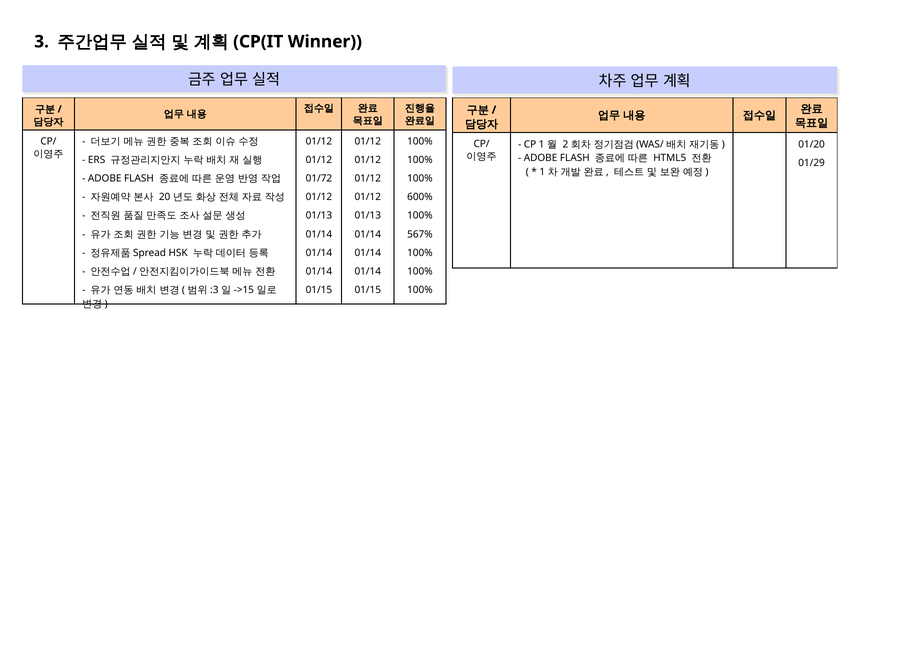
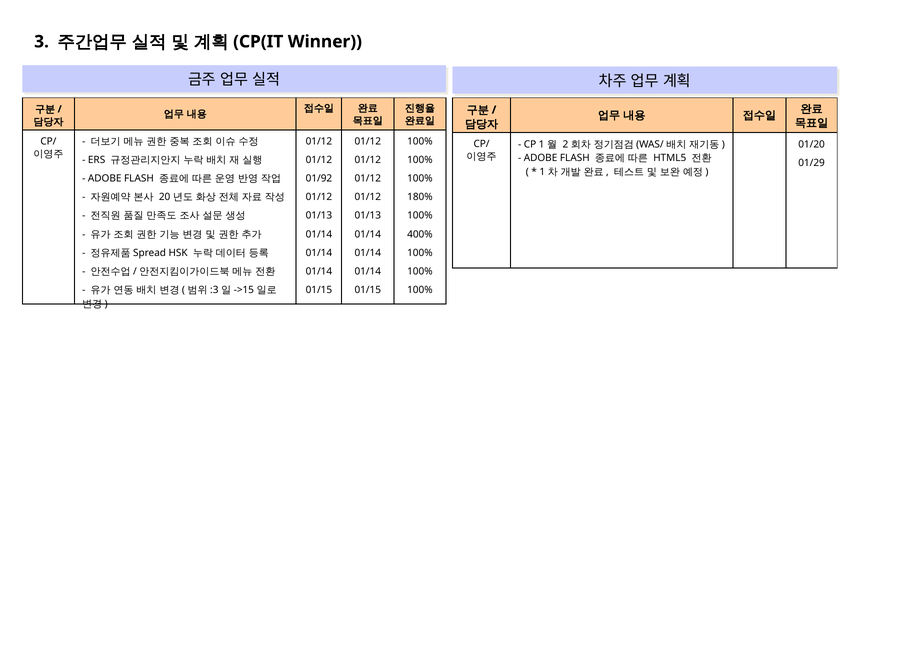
01/72: 01/72 -> 01/92
600%: 600% -> 180%
567%: 567% -> 400%
